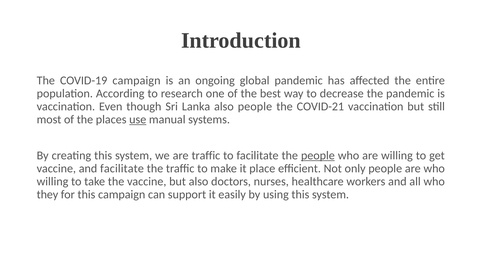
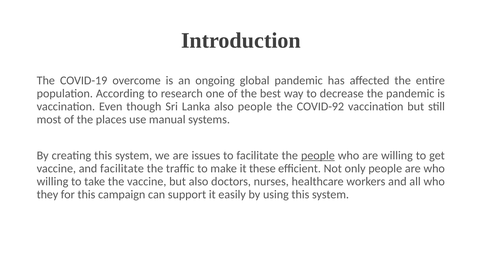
COVID-19 campaign: campaign -> overcome
COVID-21: COVID-21 -> COVID-92
use underline: present -> none
are traffic: traffic -> issues
place: place -> these
